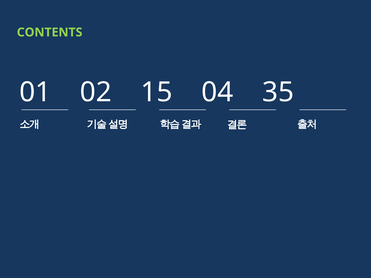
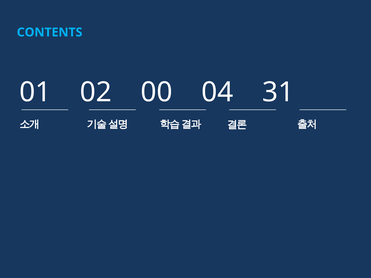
CONTENTS colour: light green -> light blue
15: 15 -> 00
35: 35 -> 31
